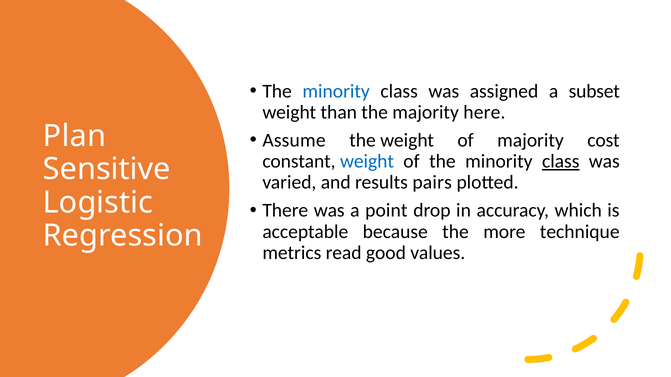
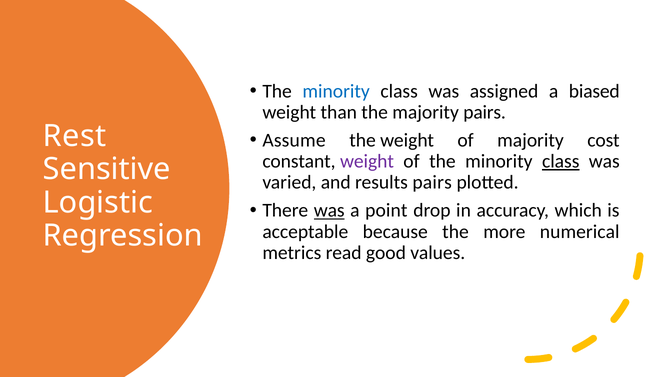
subset: subset -> biased
majority here: here -> pairs
Plan: Plan -> Rest
weight at (367, 162) colour: blue -> purple
was at (329, 211) underline: none -> present
technique: technique -> numerical
